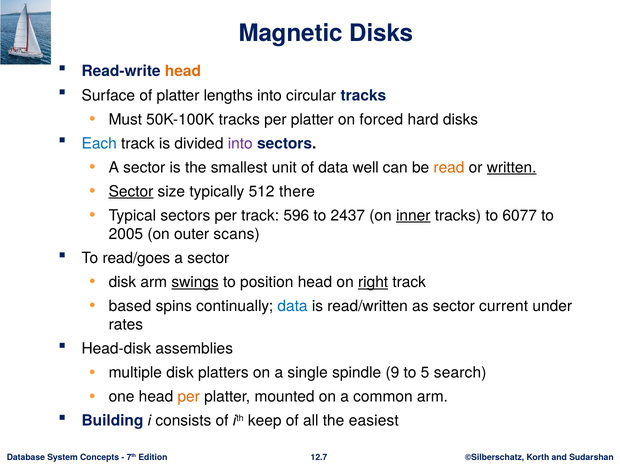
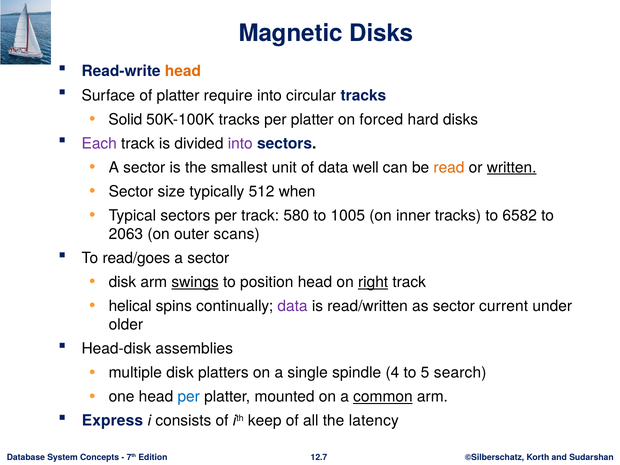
lengths: lengths -> require
Must: Must -> Solid
Each colour: blue -> purple
Sector at (131, 191) underline: present -> none
there: there -> when
596: 596 -> 580
2437: 2437 -> 1005
inner underline: present -> none
6077: 6077 -> 6582
2005: 2005 -> 2063
based: based -> helical
data at (293, 306) colour: blue -> purple
rates: rates -> older
9: 9 -> 4
per at (189, 397) colour: orange -> blue
common underline: none -> present
Building: Building -> Express
easiest: easiest -> latency
